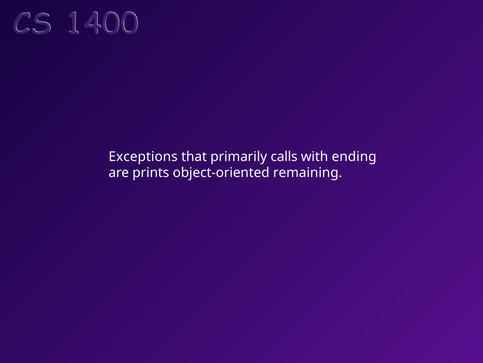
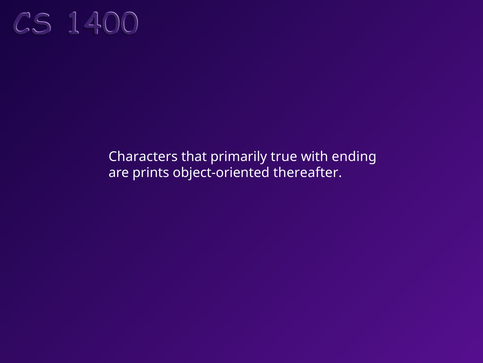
Exceptions: Exceptions -> Characters
calls: calls -> true
remaining: remaining -> thereafter
